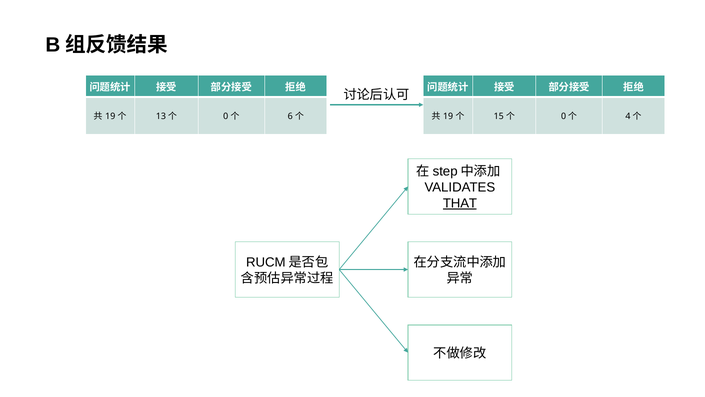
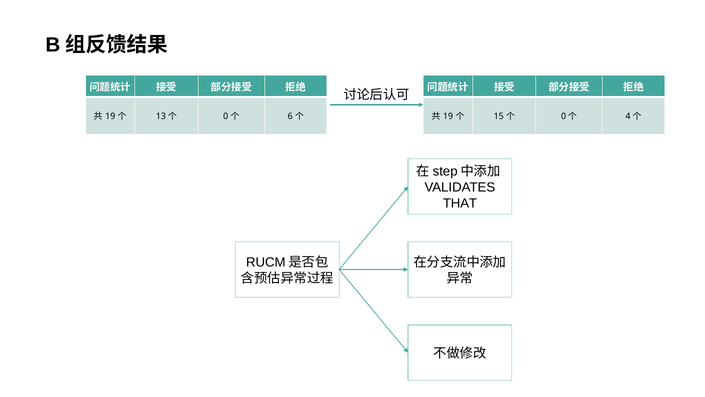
THAT underline: present -> none
